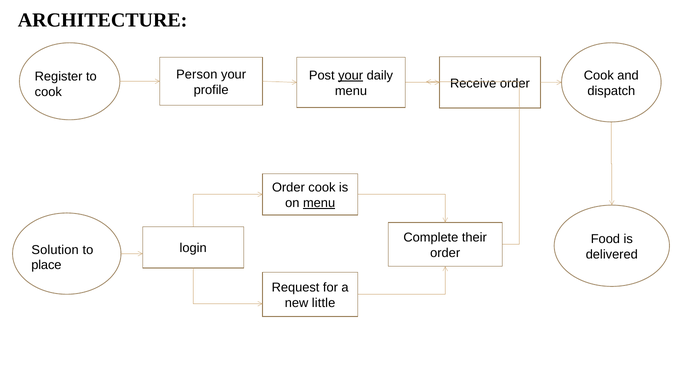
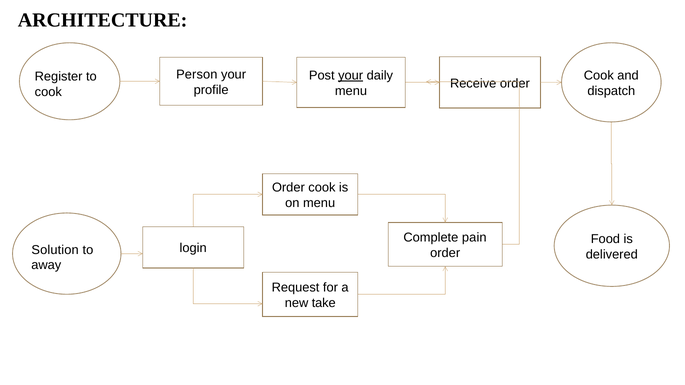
menu at (319, 203) underline: present -> none
their: their -> pain
place: place -> away
little: little -> take
